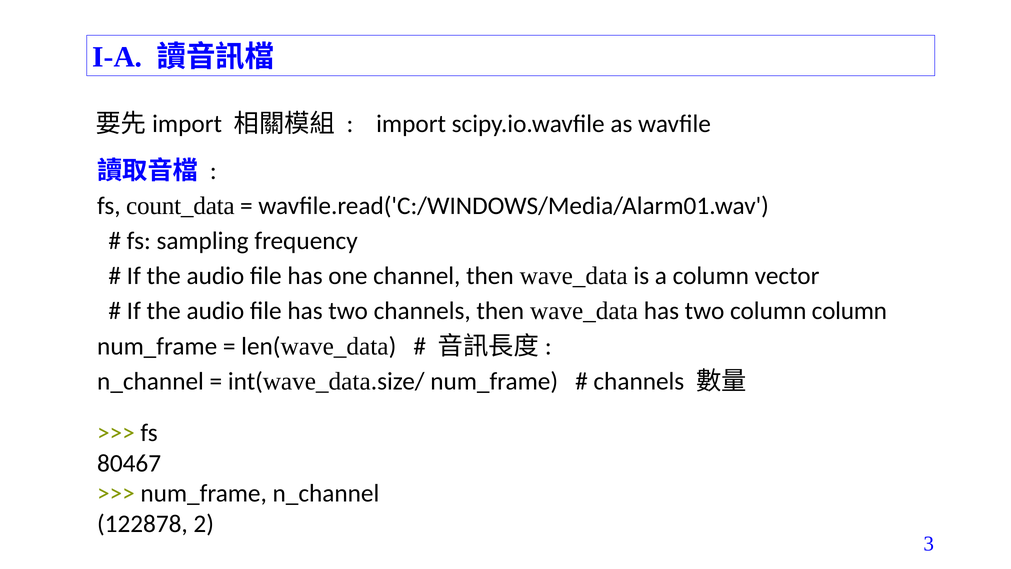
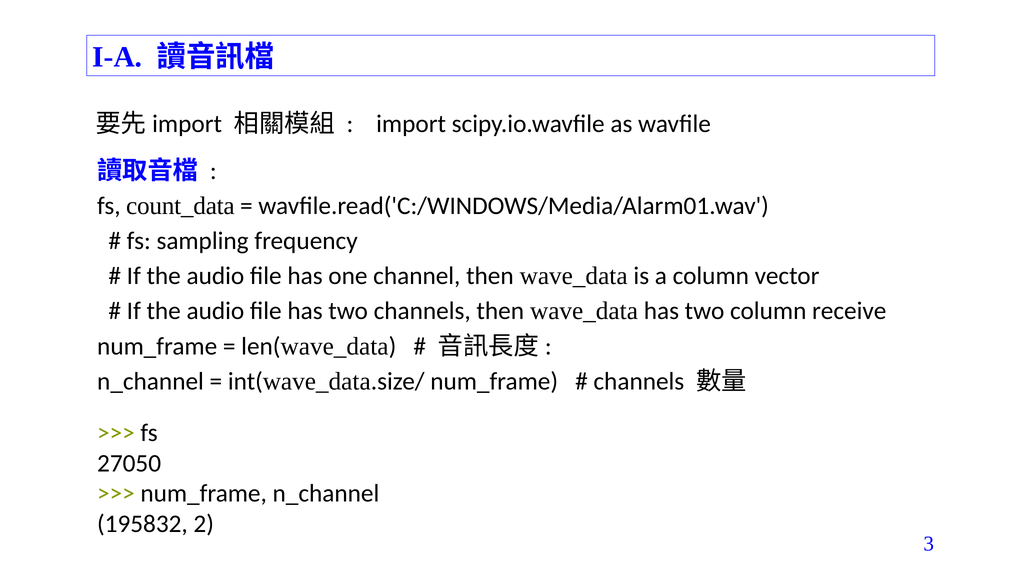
column column: column -> receive
80467: 80467 -> 27050
122878: 122878 -> 195832
